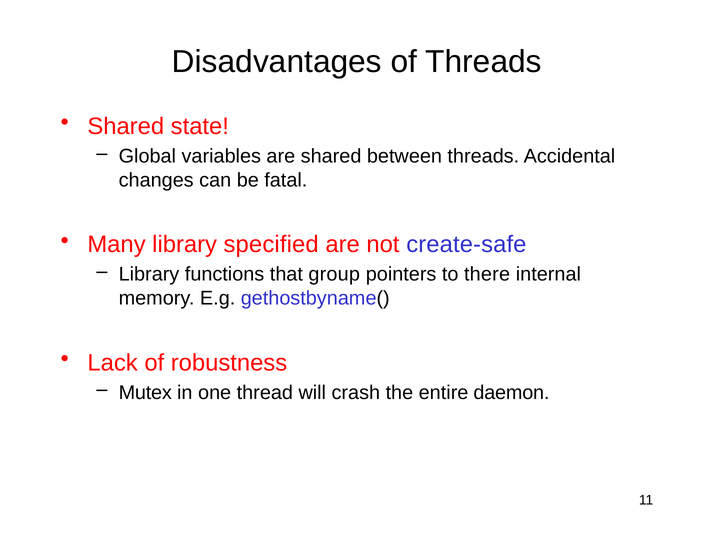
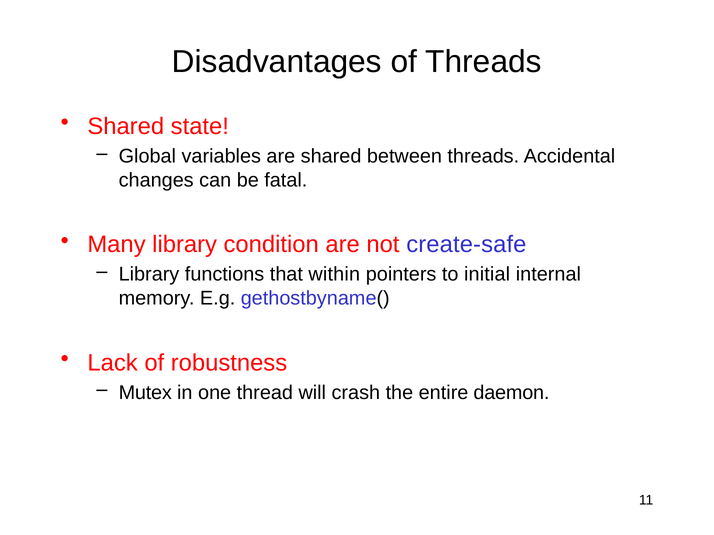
specified: specified -> condition
group: group -> within
there: there -> initial
